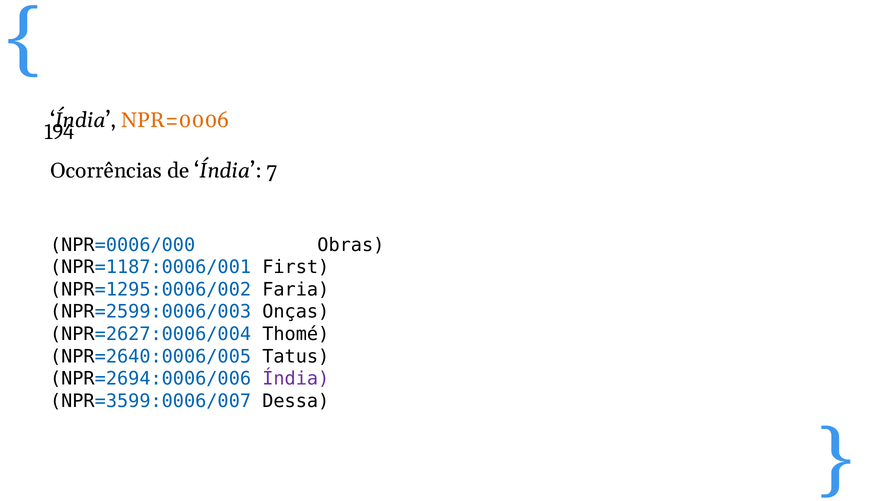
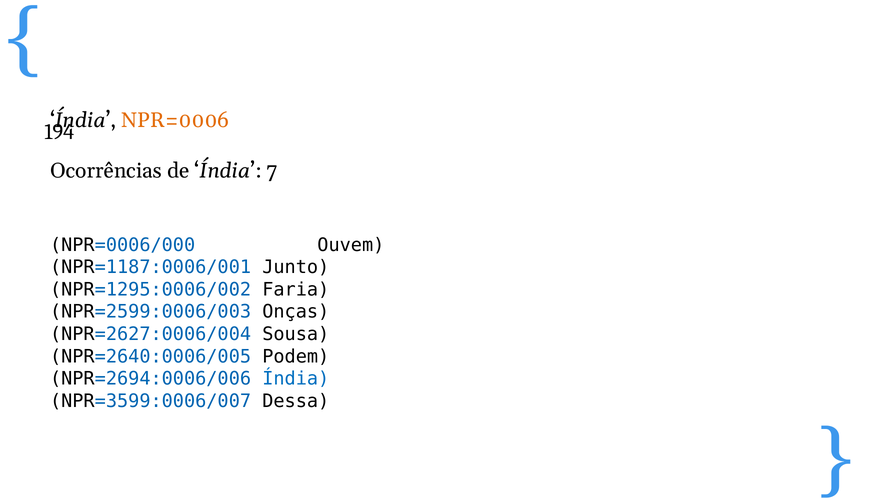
Obras: Obras -> Ouvem
First: First -> Junto
Thomé: Thomé -> Sousa
Tatus: Tatus -> Podem
Índia at (296, 379) colour: purple -> blue
